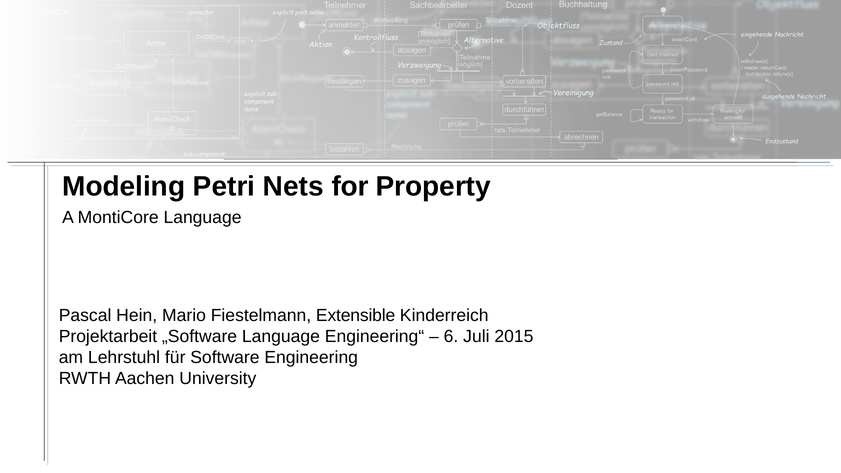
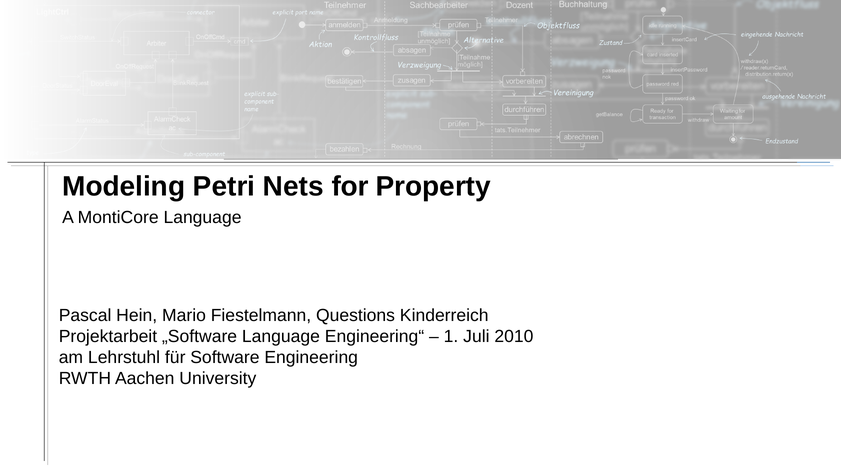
Extensible: Extensible -> Questions
6: 6 -> 1
2015: 2015 -> 2010
